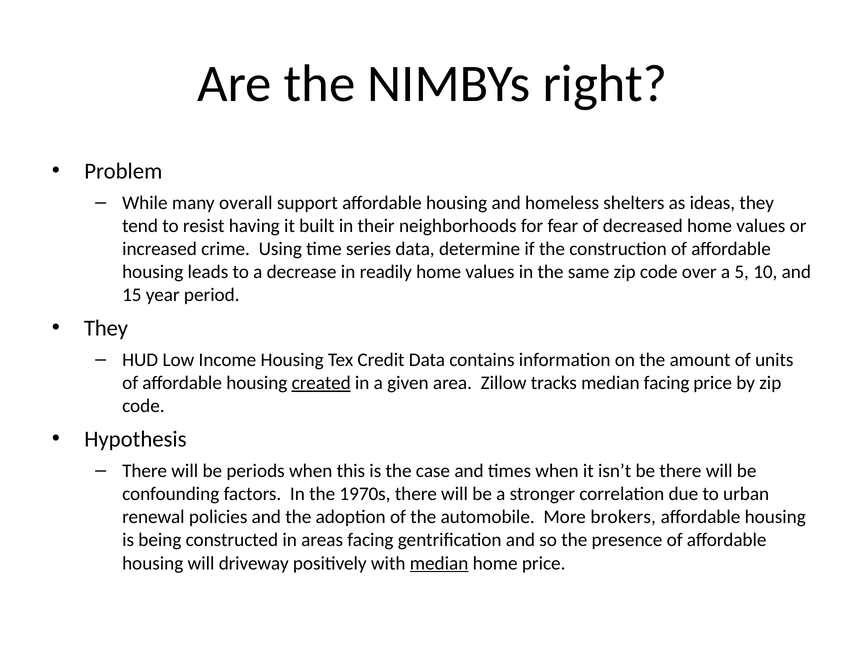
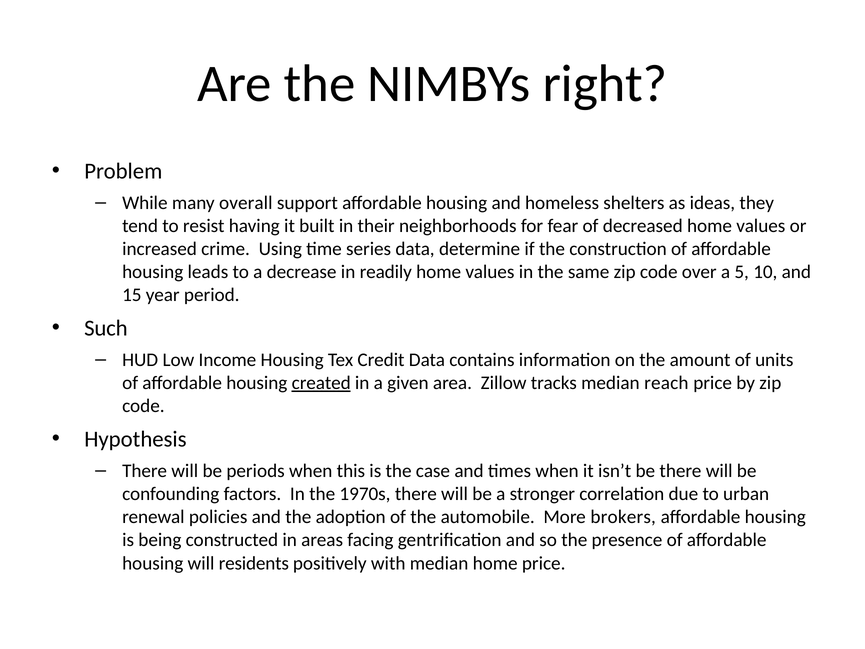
They at (106, 328): They -> Such
median facing: facing -> reach
driveway: driveway -> residents
median at (439, 563) underline: present -> none
